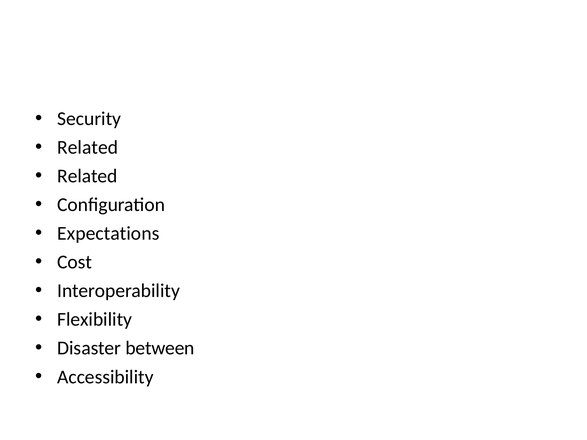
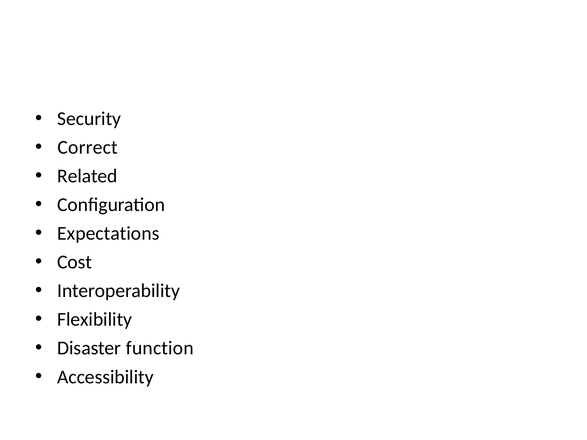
Related at (88, 147): Related -> Correct
between: between -> function
